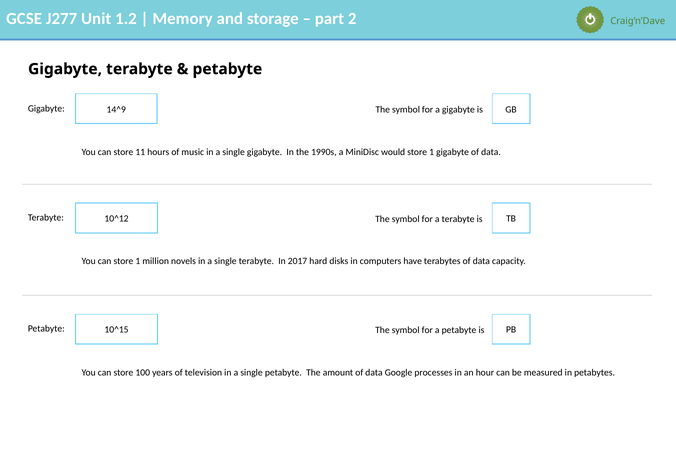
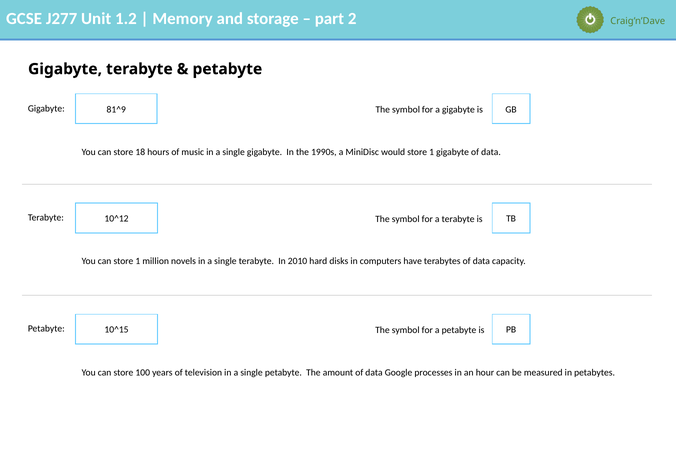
14^9: 14^9 -> 81^9
11: 11 -> 18
2017: 2017 -> 2010
